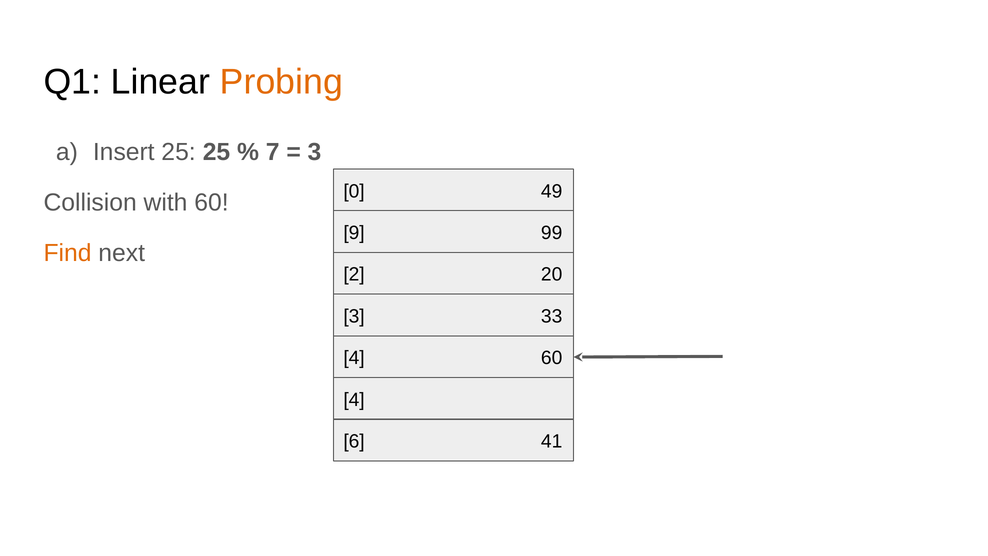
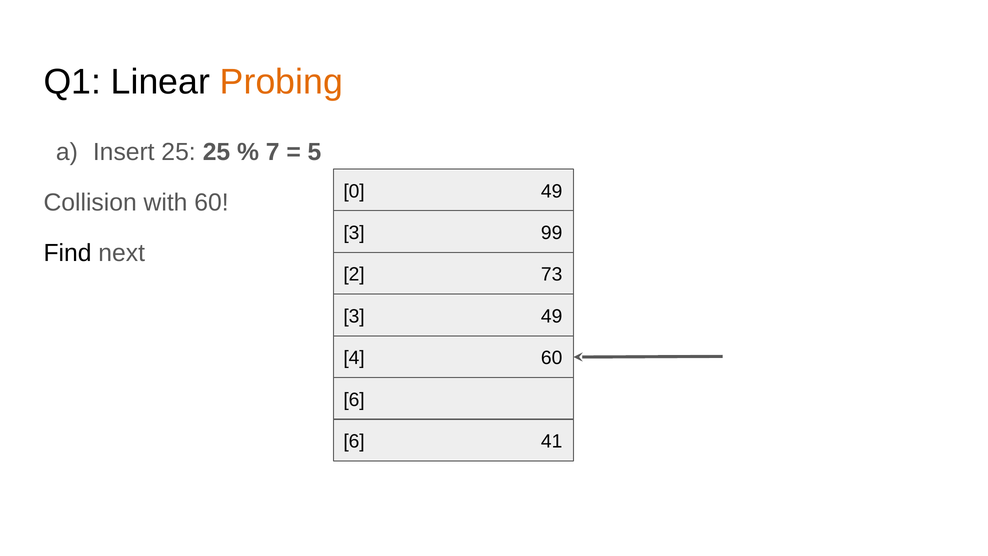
3 at (314, 152): 3 -> 5
9 at (354, 233): 9 -> 3
Find colour: orange -> black
20: 20 -> 73
3 33: 33 -> 49
4 at (354, 400): 4 -> 6
